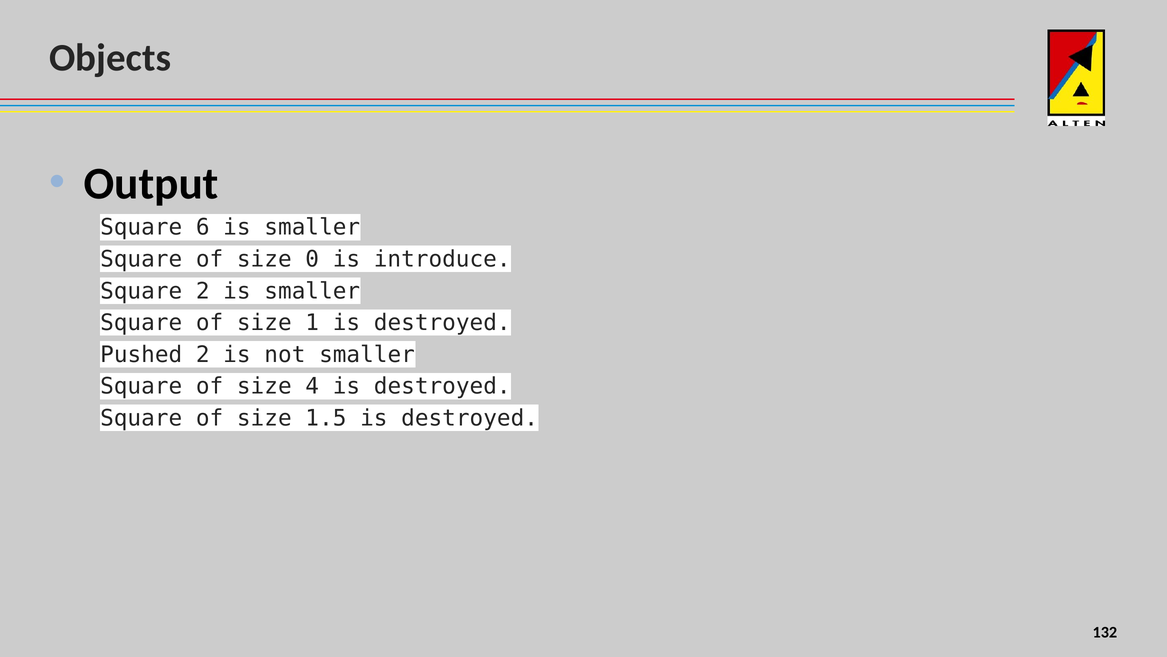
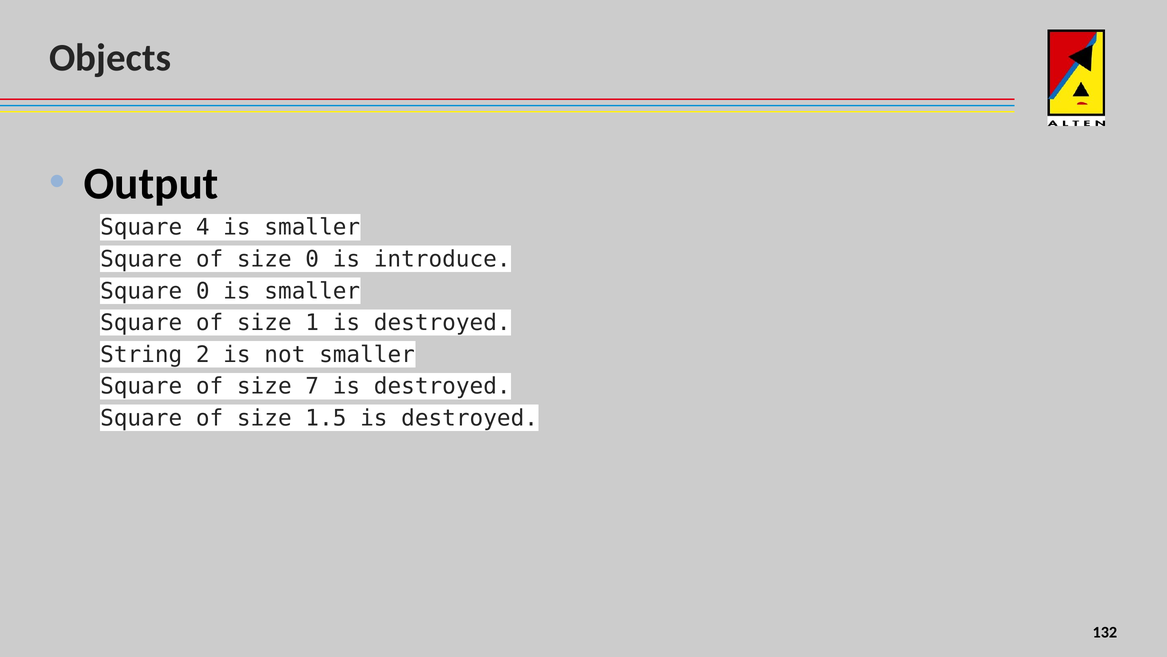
6: 6 -> 4
Square 2: 2 -> 0
Pushed: Pushed -> String
4: 4 -> 7
